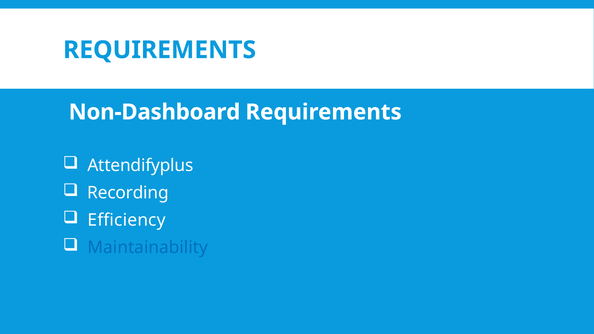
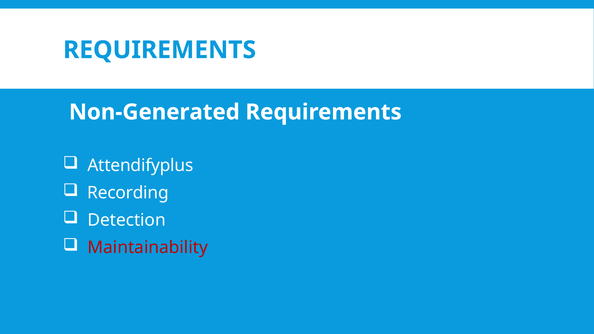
Non-Dashboard: Non-Dashboard -> Non-Generated
Efficiency: Efficiency -> Detection
Maintainability colour: blue -> red
